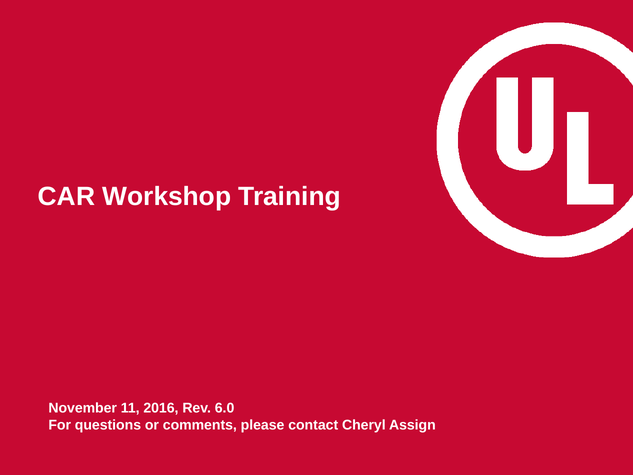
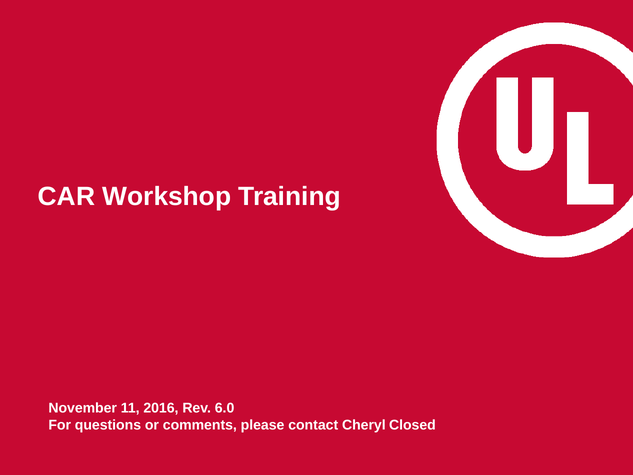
Assign: Assign -> Closed
